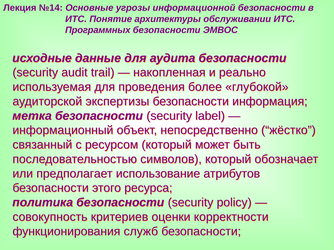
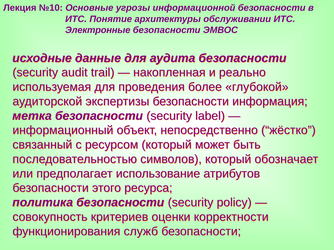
№14: №14 -> №10
Программных: Программных -> Электронные
